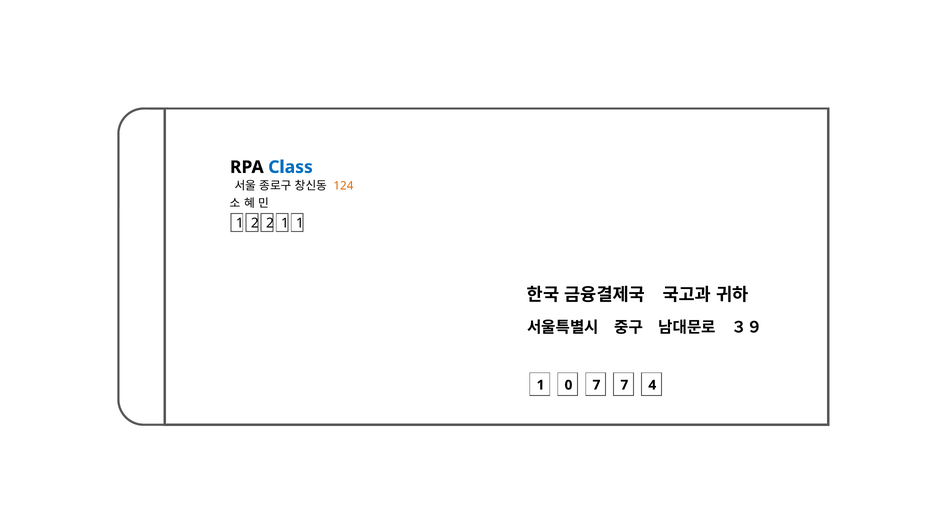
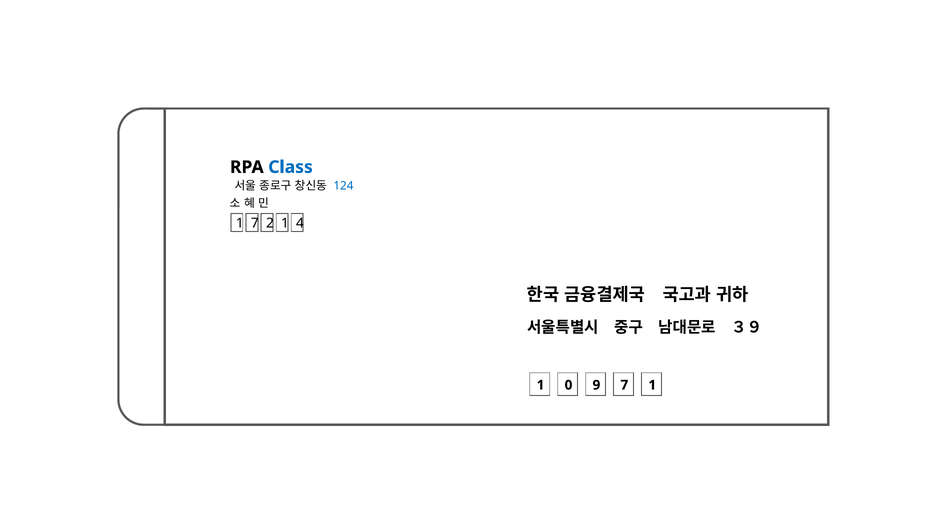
124 colour: orange -> blue
1 2: 2 -> 7
1 1: 1 -> 4
0 7: 7 -> 9
7 4: 4 -> 1
